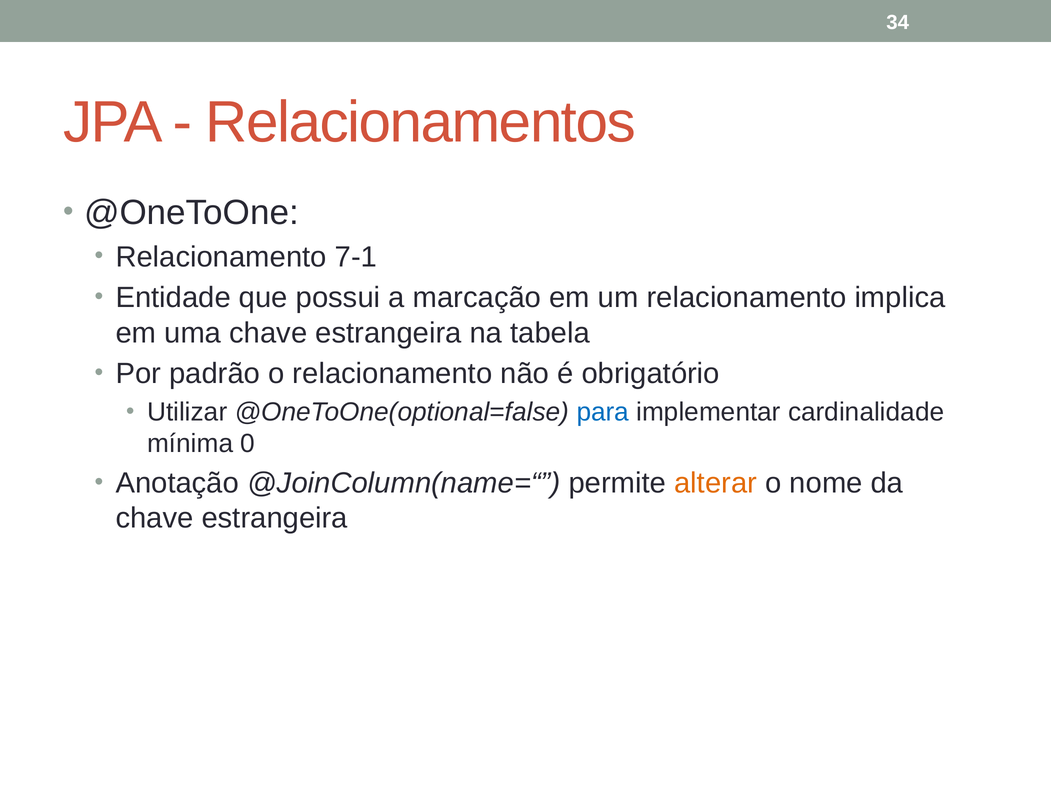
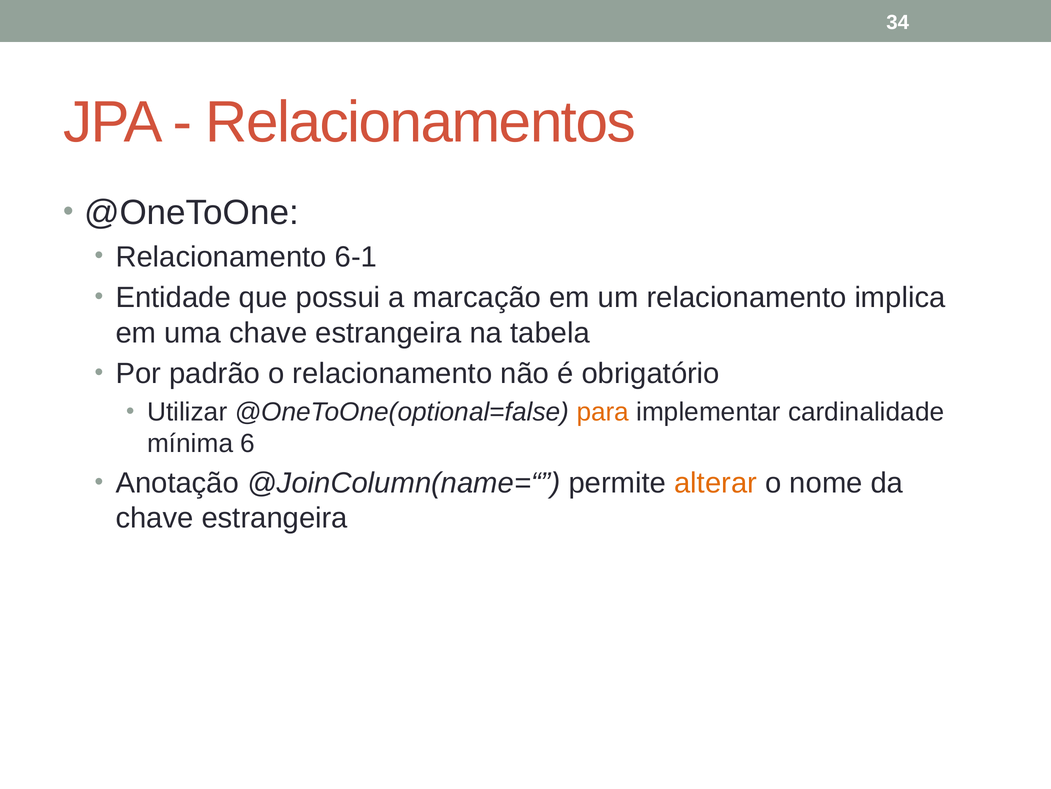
7-1: 7-1 -> 6-1
para colour: blue -> orange
0: 0 -> 6
